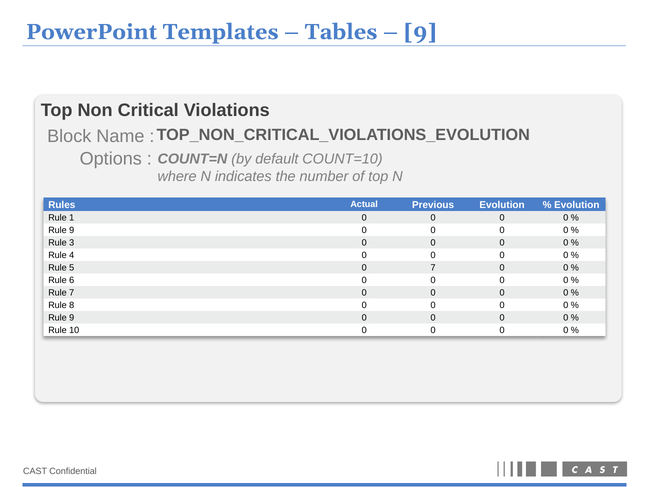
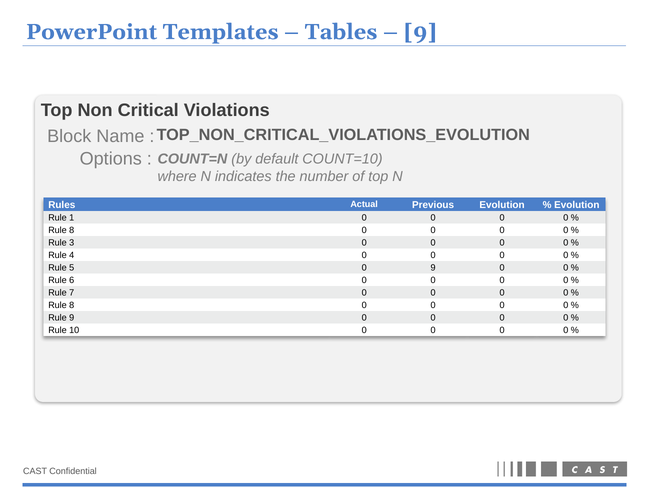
9 at (72, 230): 9 -> 8
0 7: 7 -> 9
